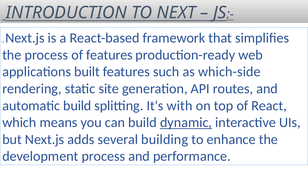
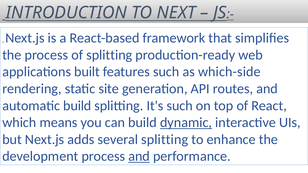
of features: features -> splitting
It's with: with -> such
several building: building -> splitting
and at (139, 157) underline: none -> present
